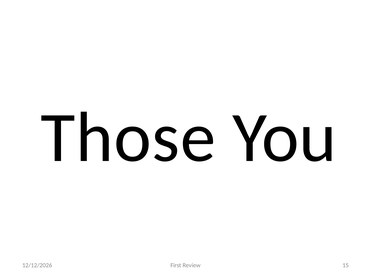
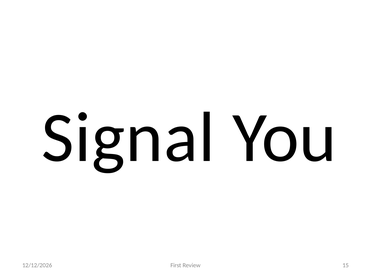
Those: Those -> Signal
